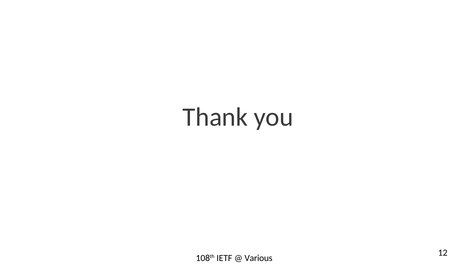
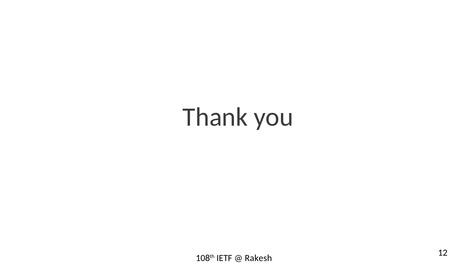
Various: Various -> Rakesh
